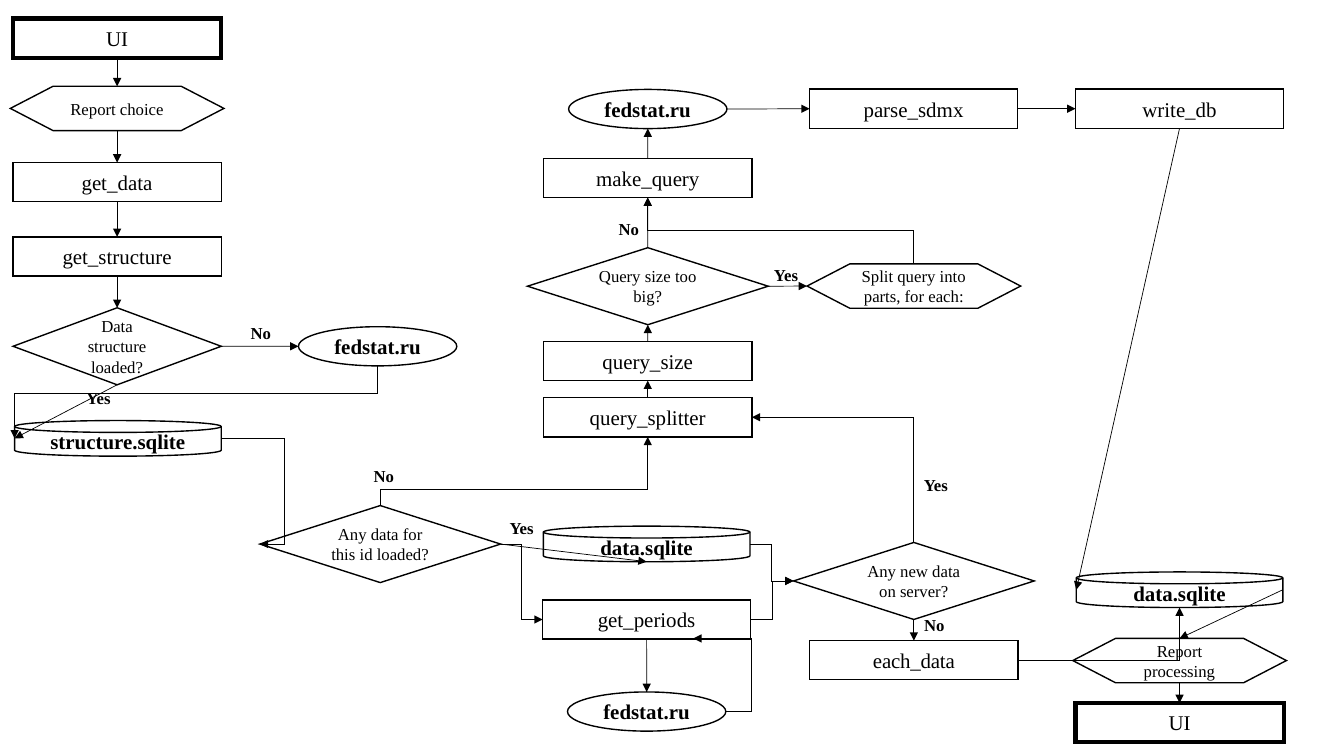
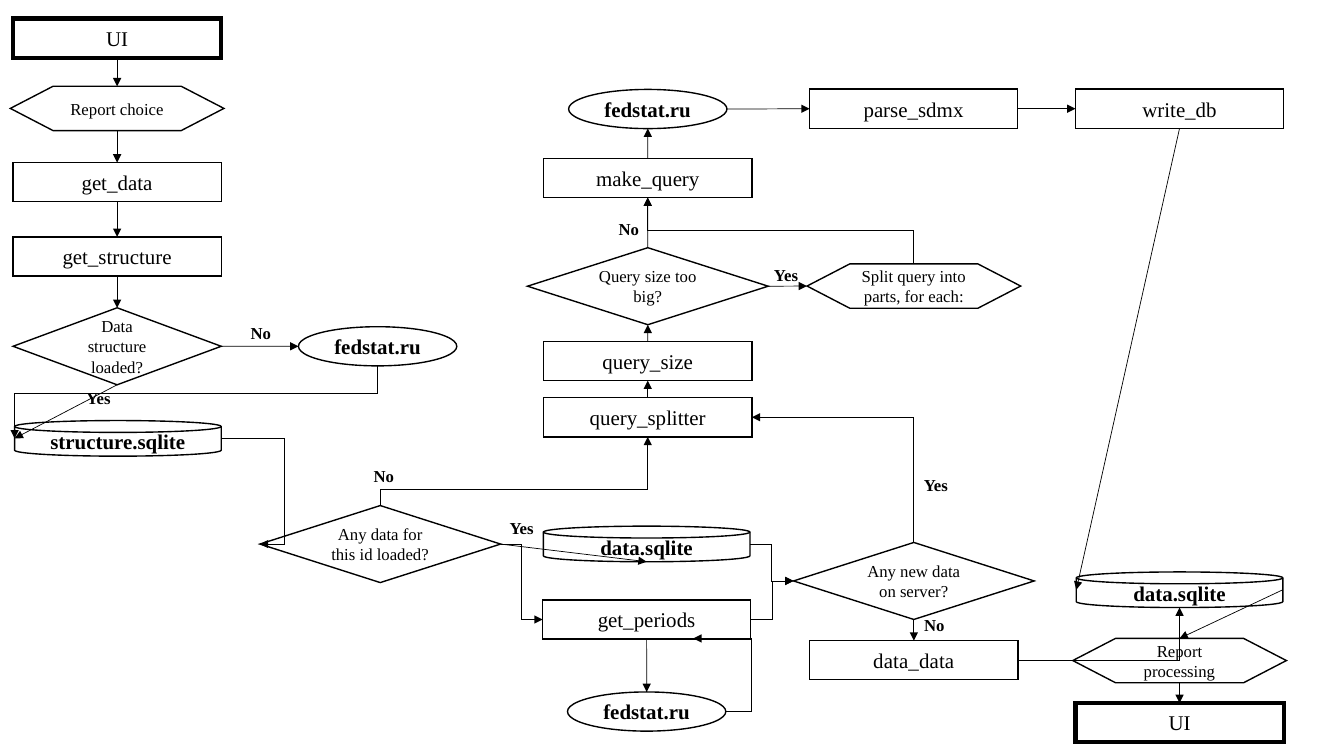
each_data: each_data -> data_data
